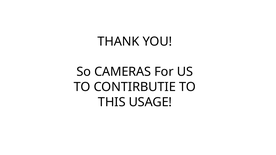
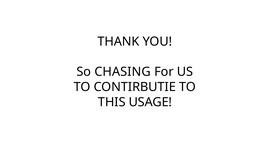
CAMERAS: CAMERAS -> CHASING
